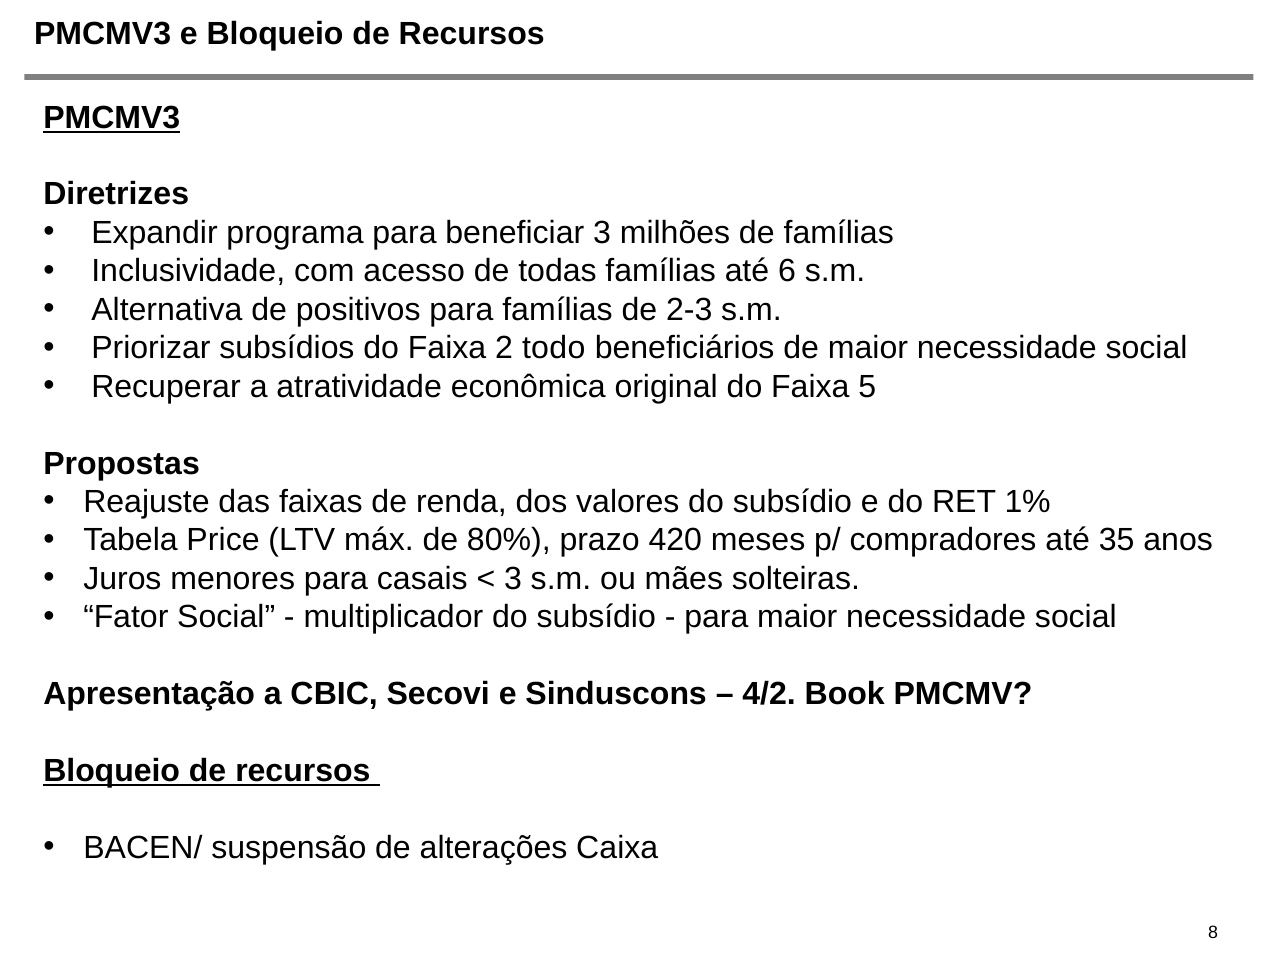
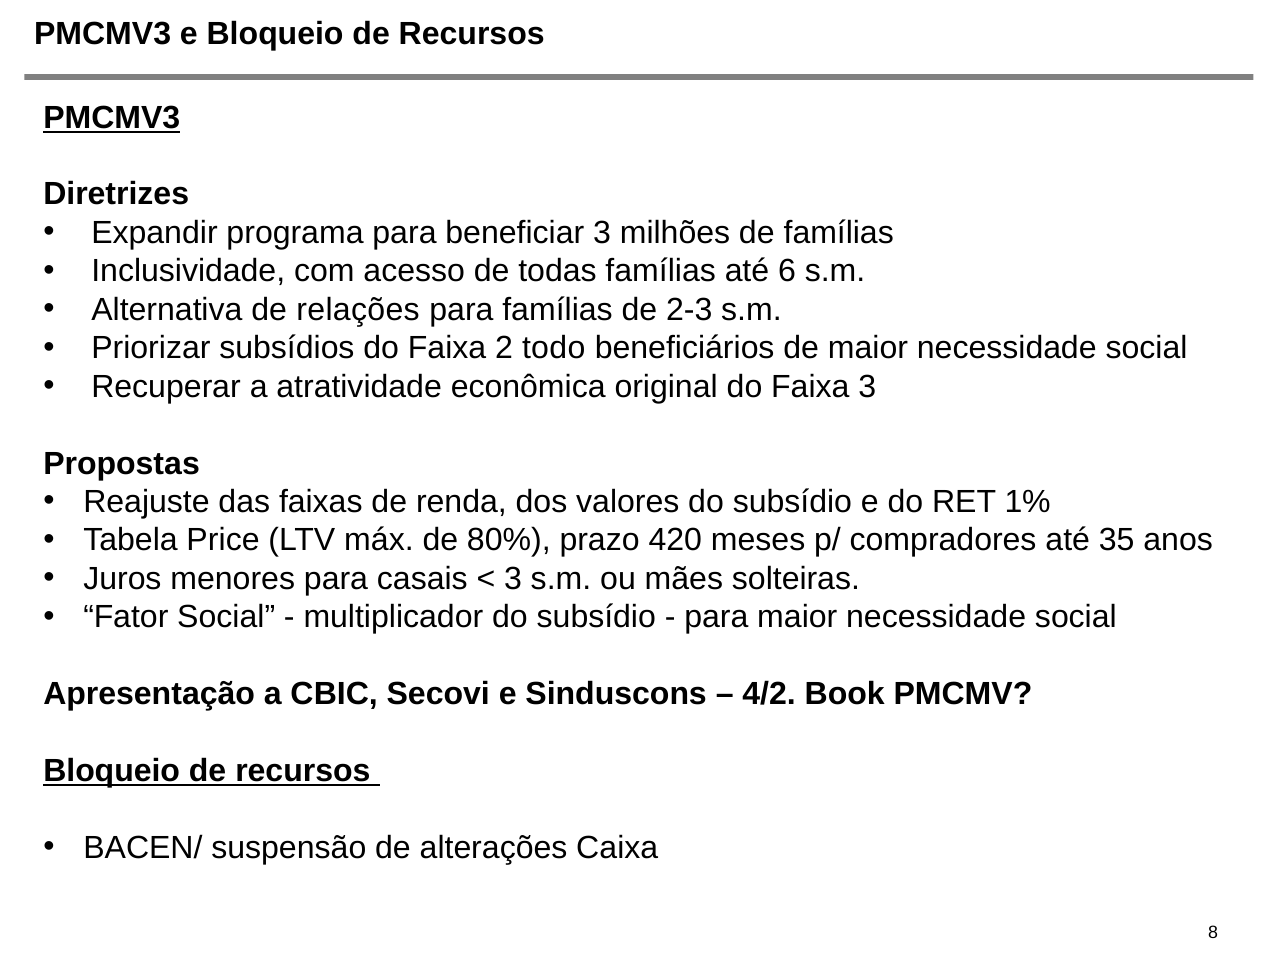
positivos: positivos -> relações
Faixa 5: 5 -> 3
